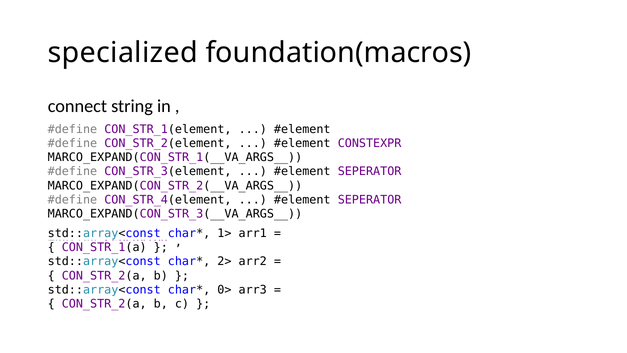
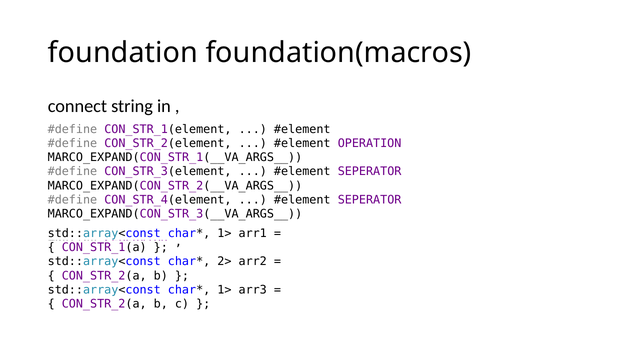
specialized: specialized -> foundation
CONSTEXPR: CONSTEXPR -> OPERATION
0> at (224, 290): 0> -> 1>
